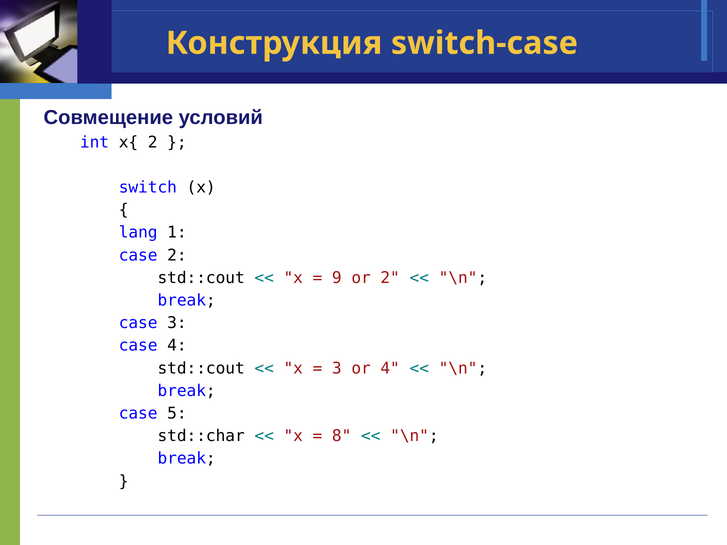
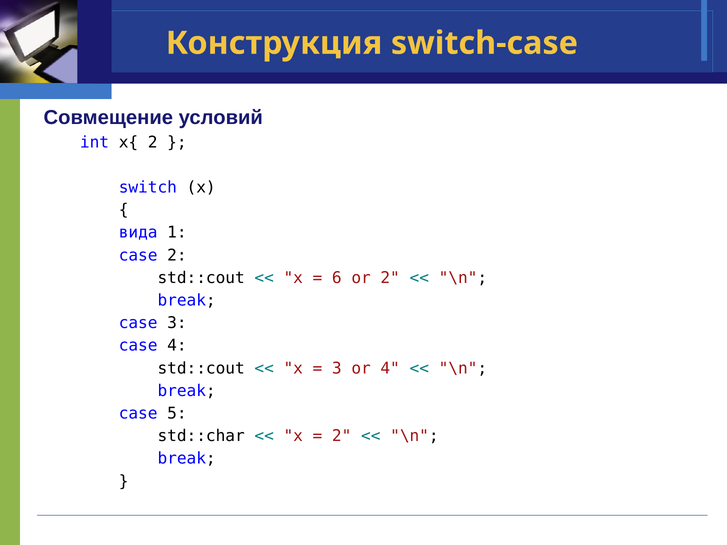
lang: lang -> вида
9: 9 -> 6
8 at (342, 436): 8 -> 2
